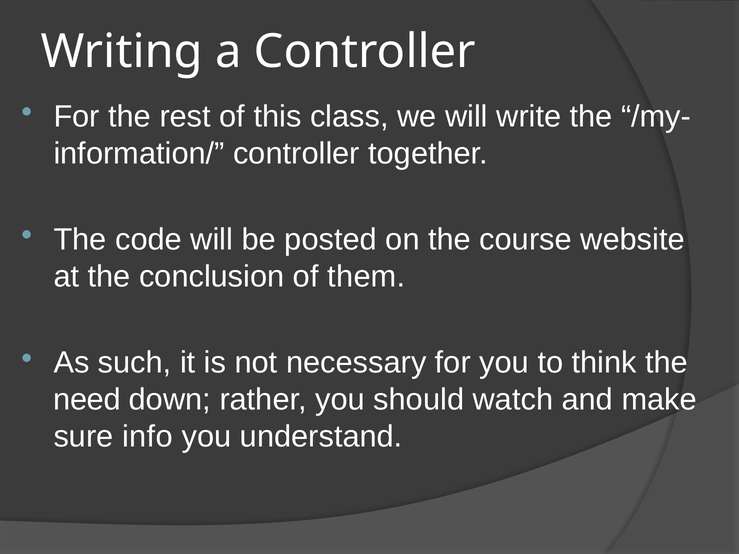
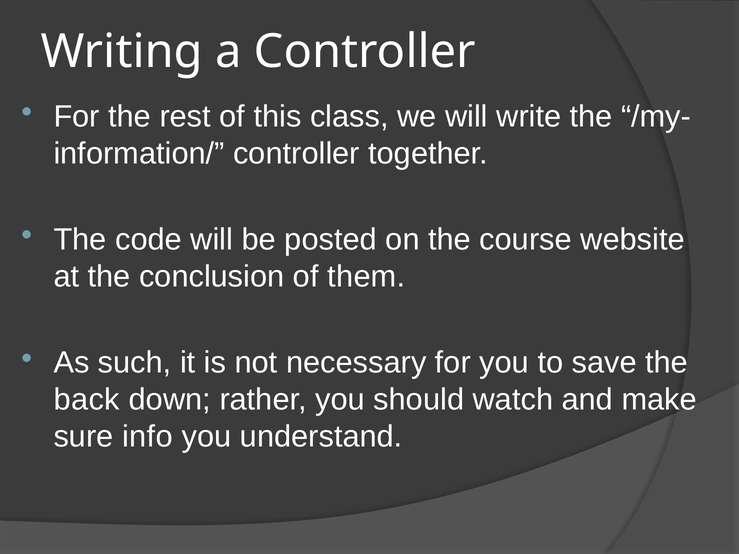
think: think -> save
need: need -> back
